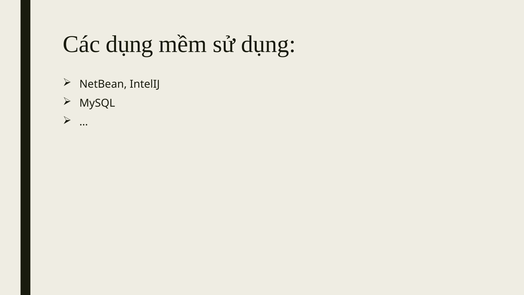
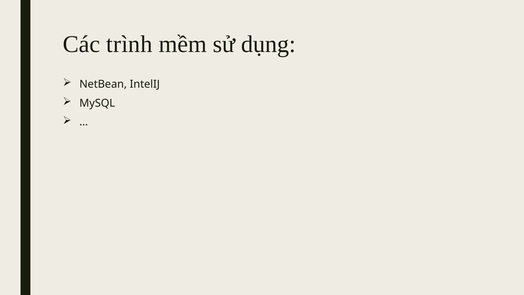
Các dụng: dụng -> trình
